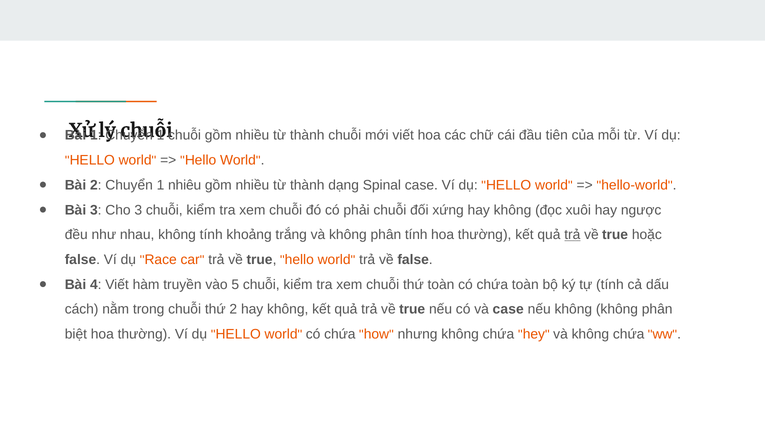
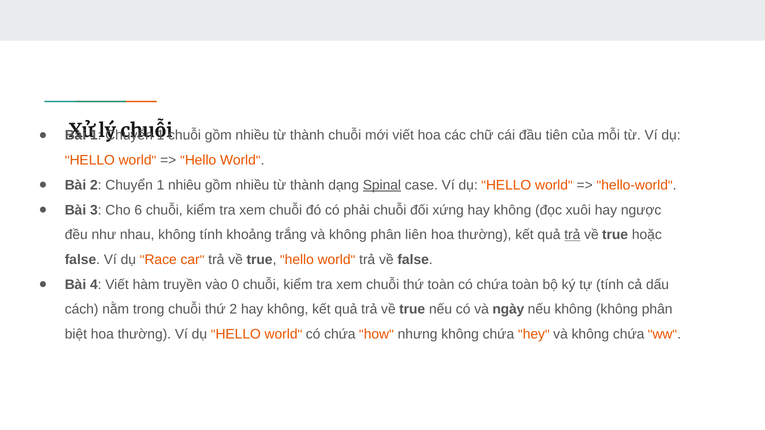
Spinal underline: none -> present
Cho 3: 3 -> 6
phân tính: tính -> liên
5: 5 -> 0
và case: case -> ngày
